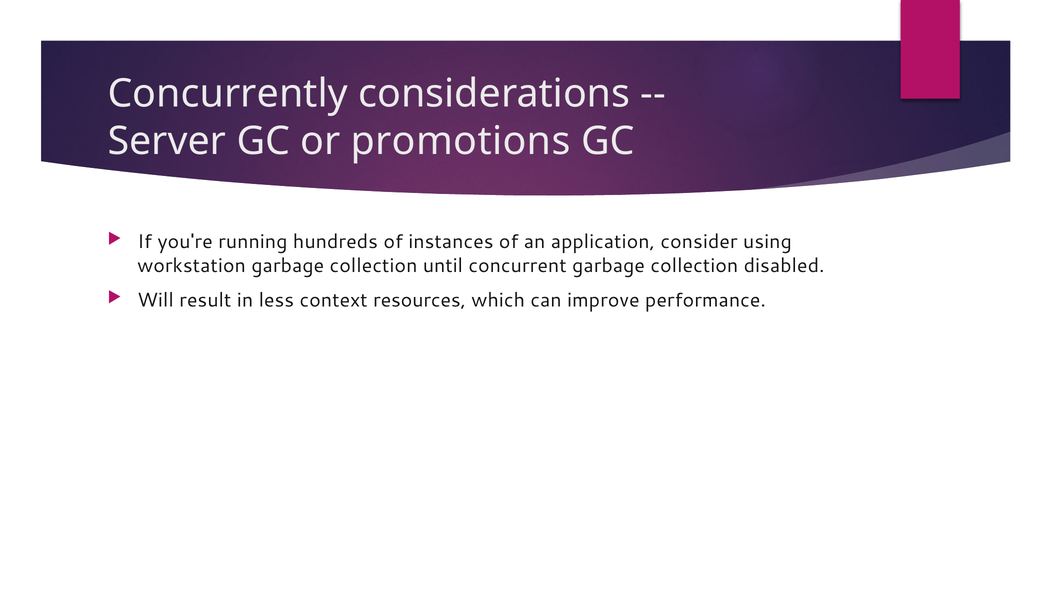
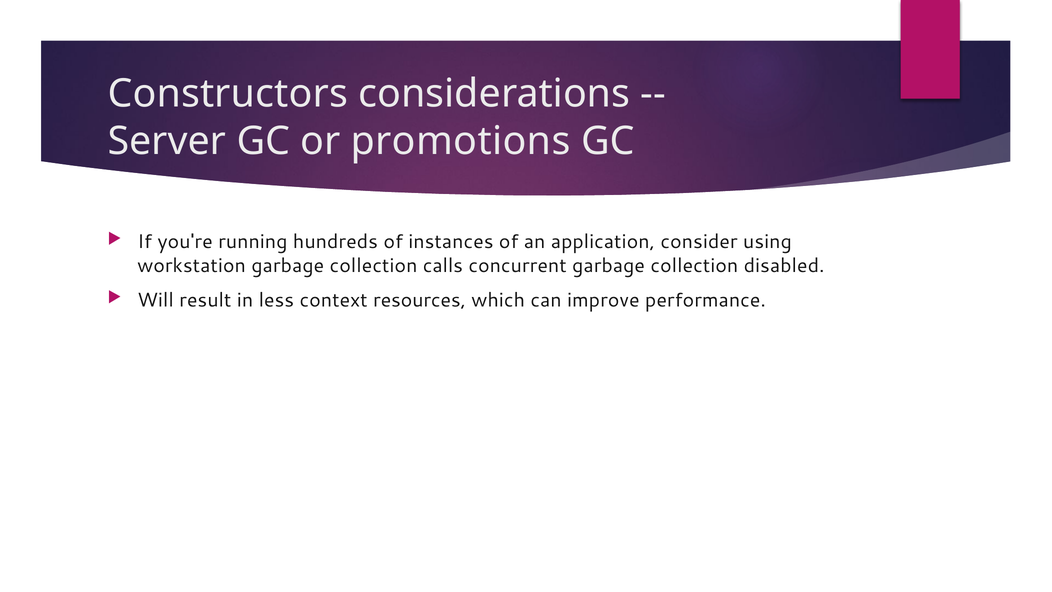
Concurrently: Concurrently -> Constructors
until: until -> calls
